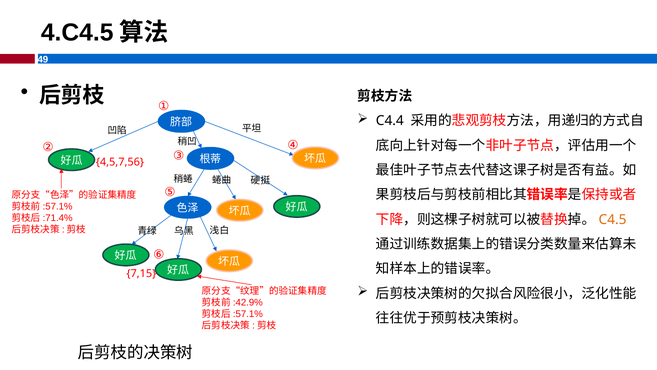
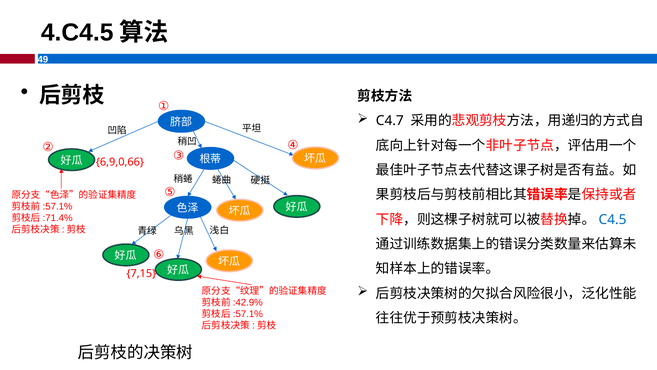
C4.4: C4.4 -> C4.7
4,5,7,56: 4,5,7,56 -> 6,9,0,66
C4.5 colour: orange -> blue
